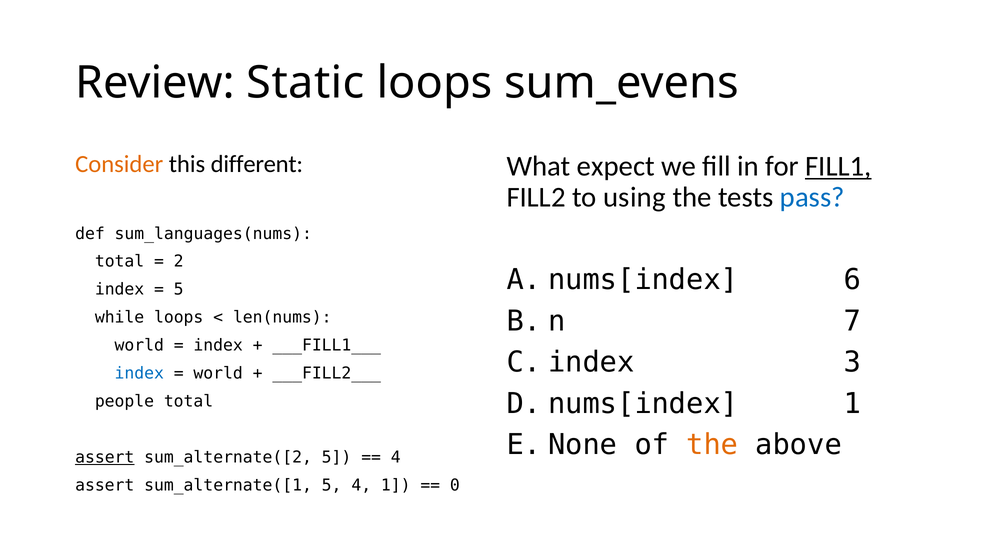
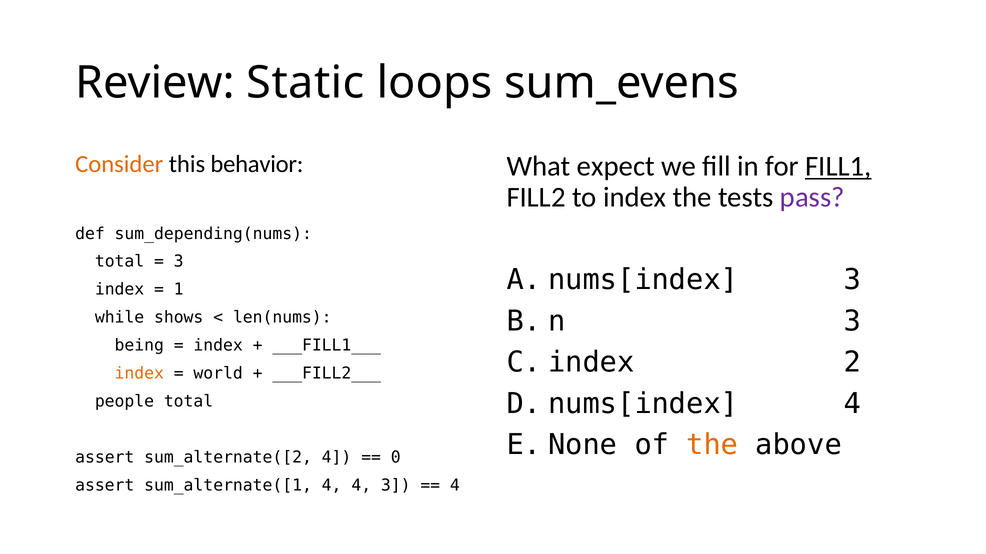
different: different -> behavior
to using: using -> index
pass colour: blue -> purple
sum_languages(nums: sum_languages(nums -> sum_depending(nums
2 at (179, 262): 2 -> 3
6 at (853, 280): 6 -> 3
5 at (179, 290): 5 -> 1
7 at (853, 321): 7 -> 3
while loops: loops -> shows
world at (139, 346): world -> being
3: 3 -> 2
index at (139, 374) colour: blue -> orange
1 at (853, 404): 1 -> 4
assert at (105, 458) underline: present -> none
sum_alternate([2 5: 5 -> 4
4 at (396, 458): 4 -> 0
sum_alternate([1 5: 5 -> 4
4 1: 1 -> 3
0 at (455, 486): 0 -> 4
